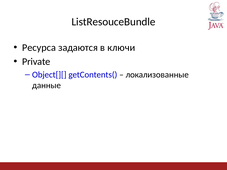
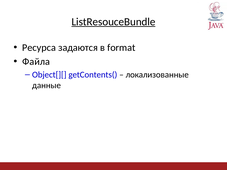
ListResouceBundle underline: none -> present
ключи: ключи -> format
Private: Private -> Файла
